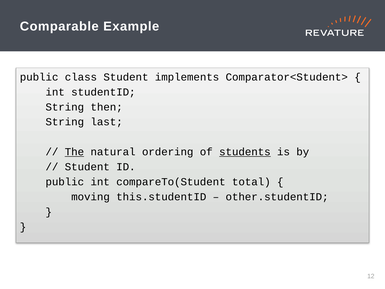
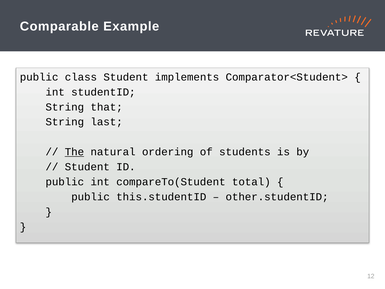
then: then -> that
students underline: present -> none
moving at (91, 197): moving -> public
